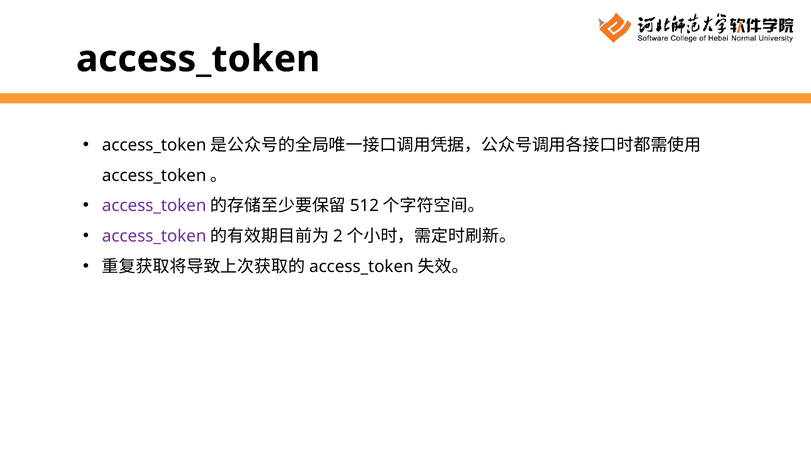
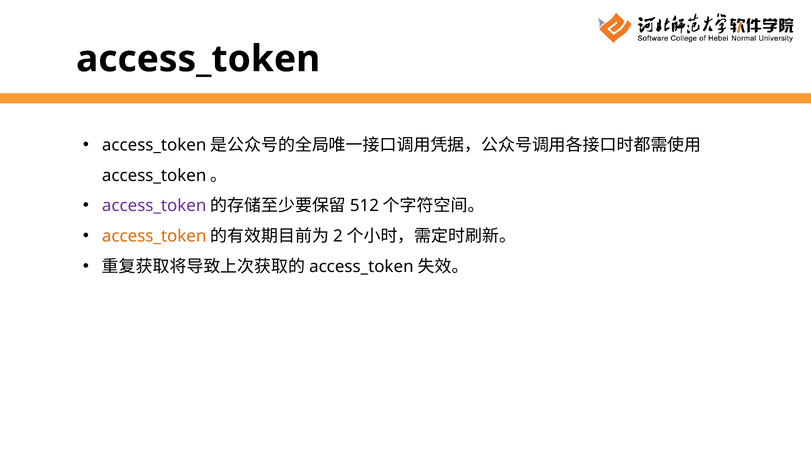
access_token at (154, 236) colour: purple -> orange
